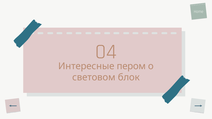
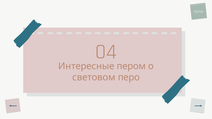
блок: блок -> перо
